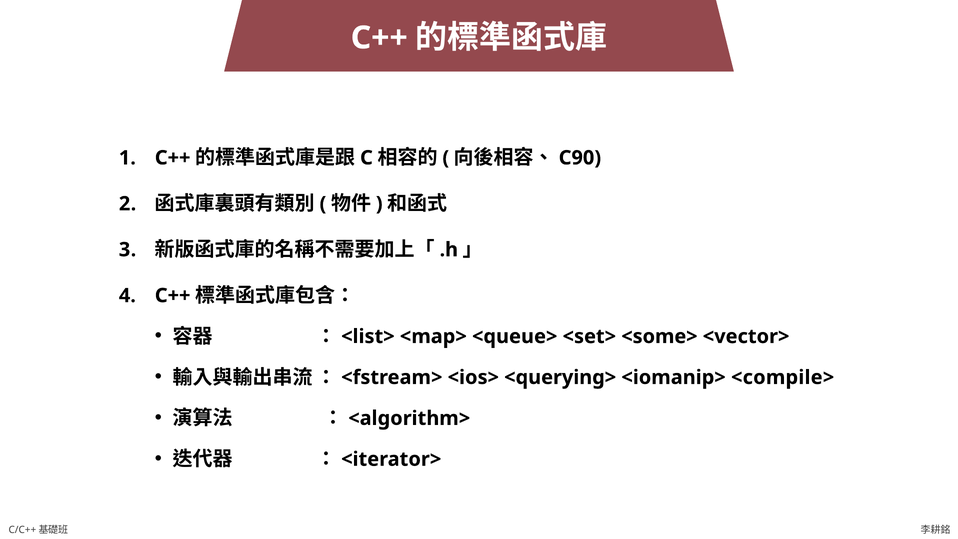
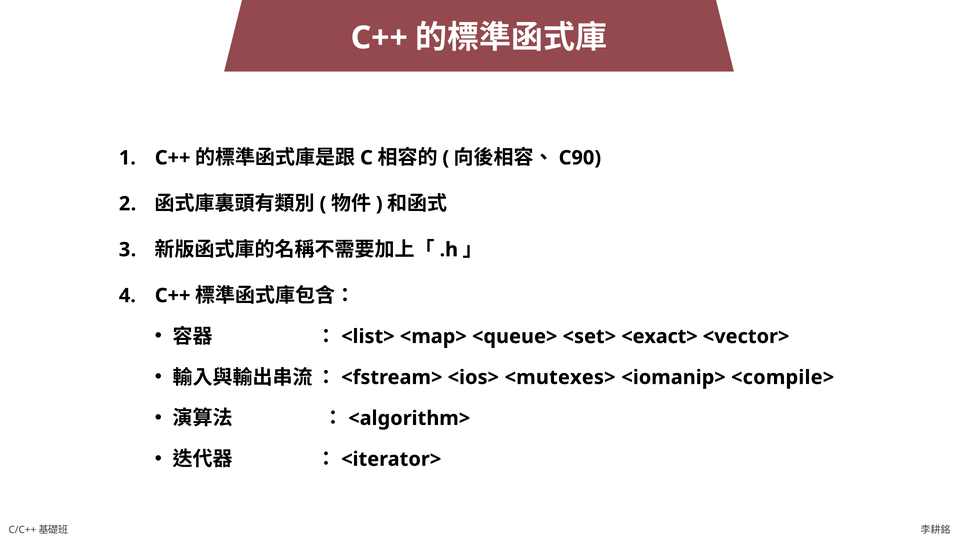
<some>: <some> -> <exact>
<querying>: <querying> -> <mutexes>
